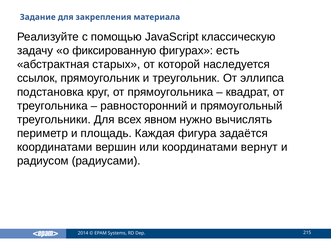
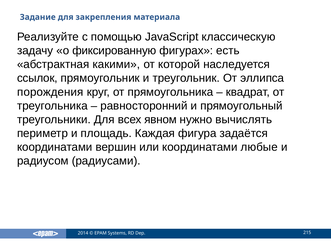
старых: старых -> какими
подстановка: подстановка -> порождения
вернут: вернут -> любые
